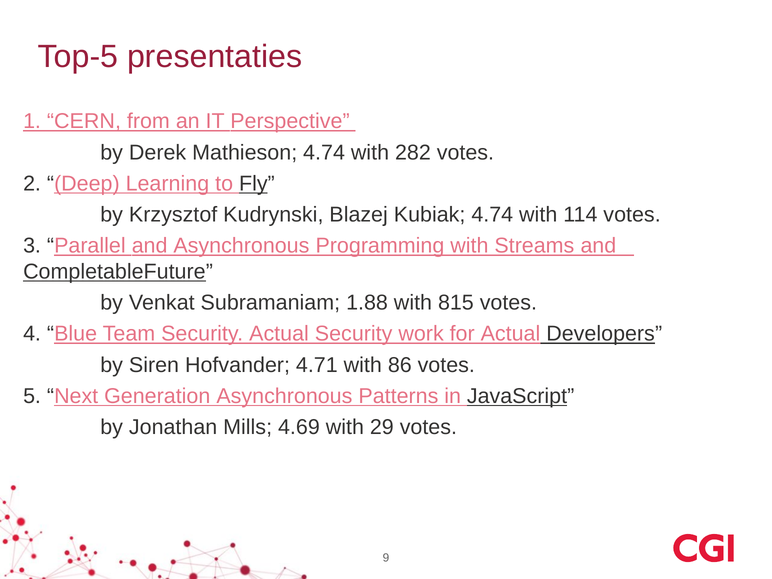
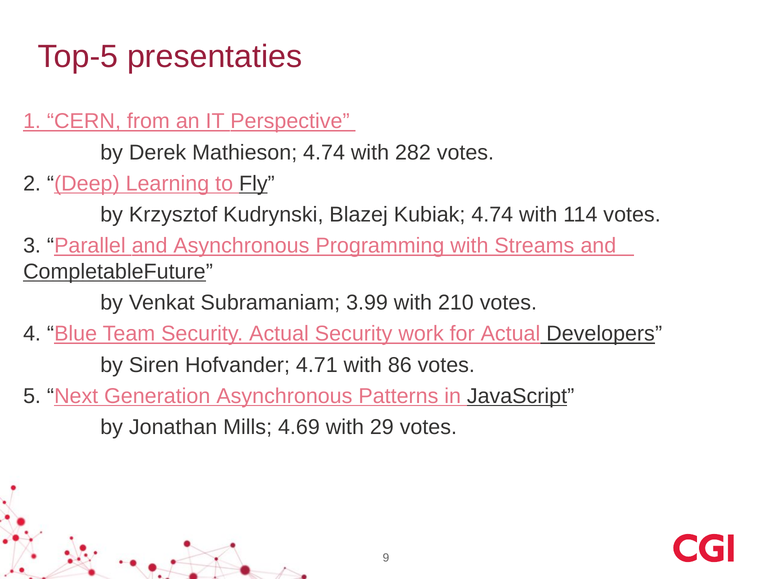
1.88: 1.88 -> 3.99
815: 815 -> 210
